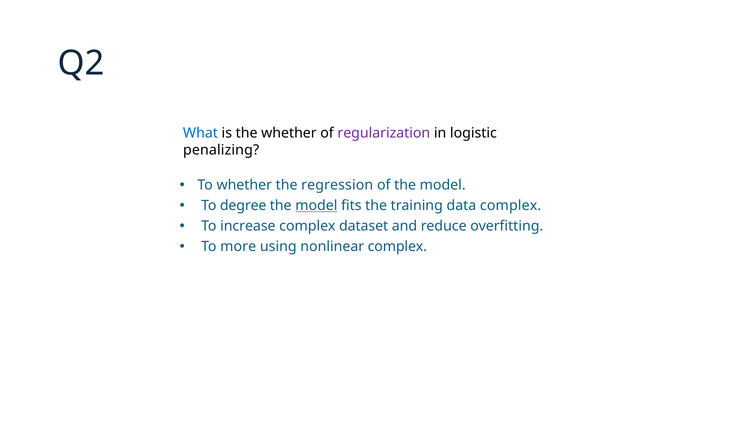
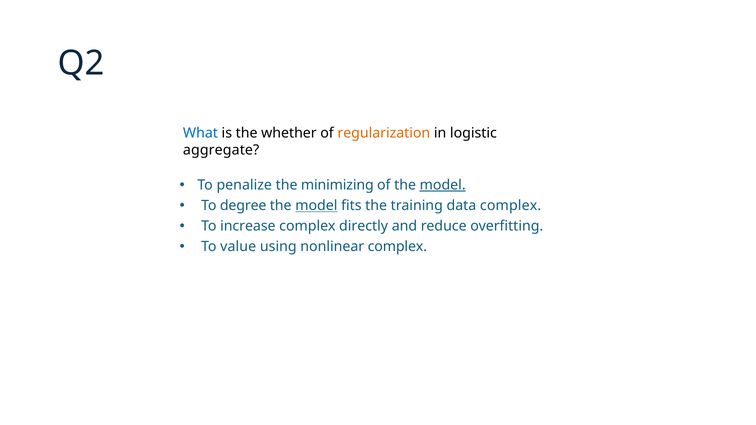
regularization colour: purple -> orange
penalizing: penalizing -> aggregate
To whether: whether -> penalize
regression: regression -> minimizing
model at (443, 185) underline: none -> present
dataset: dataset -> directly
more: more -> value
